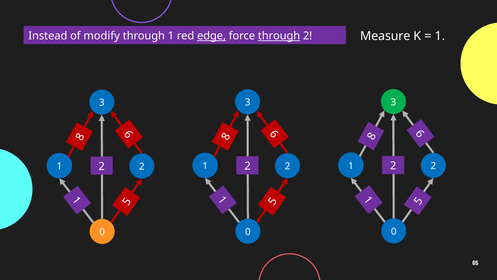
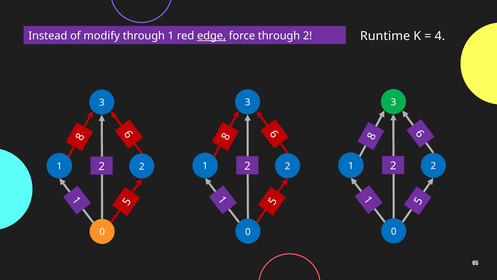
Measure: Measure -> Runtime
1 at (440, 36): 1 -> 4
through at (279, 36) underline: present -> none
